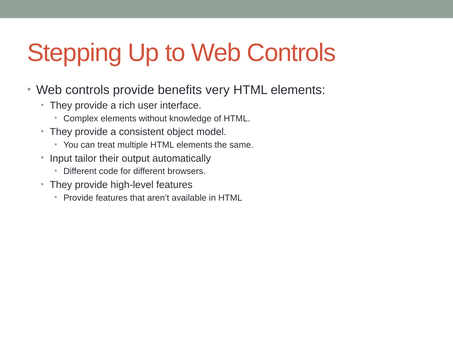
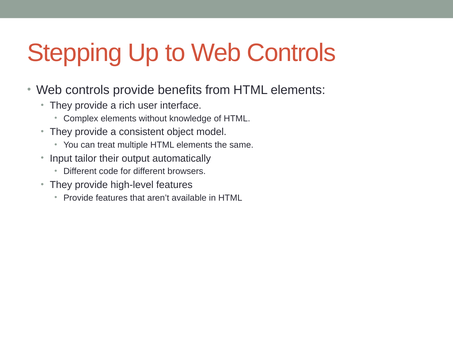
very: very -> from
